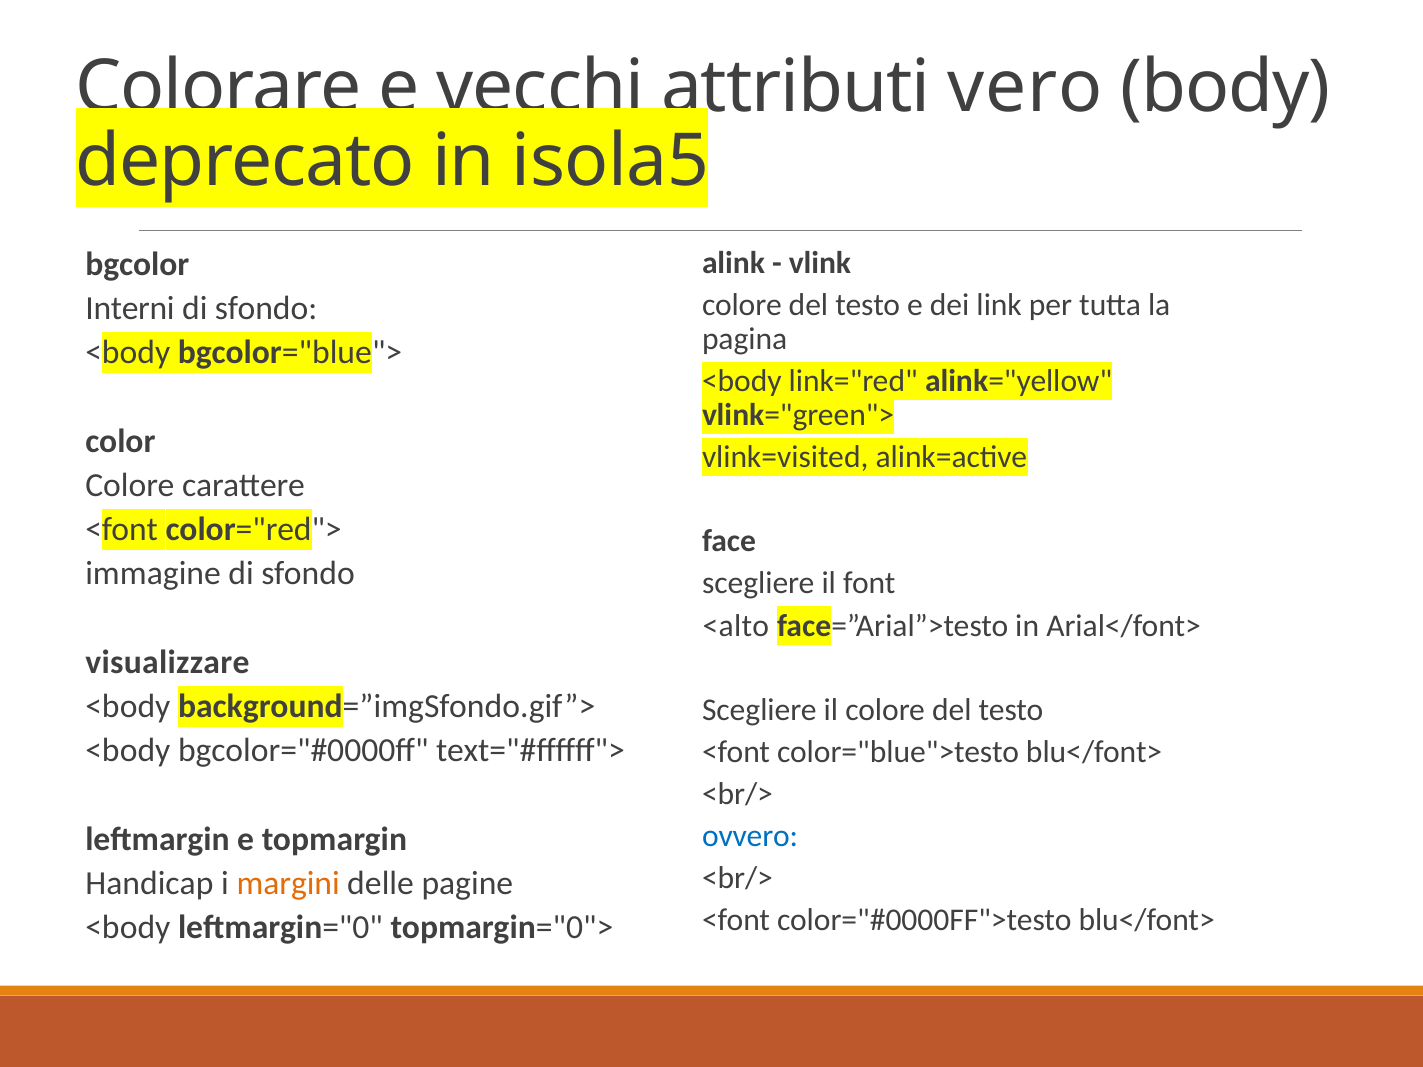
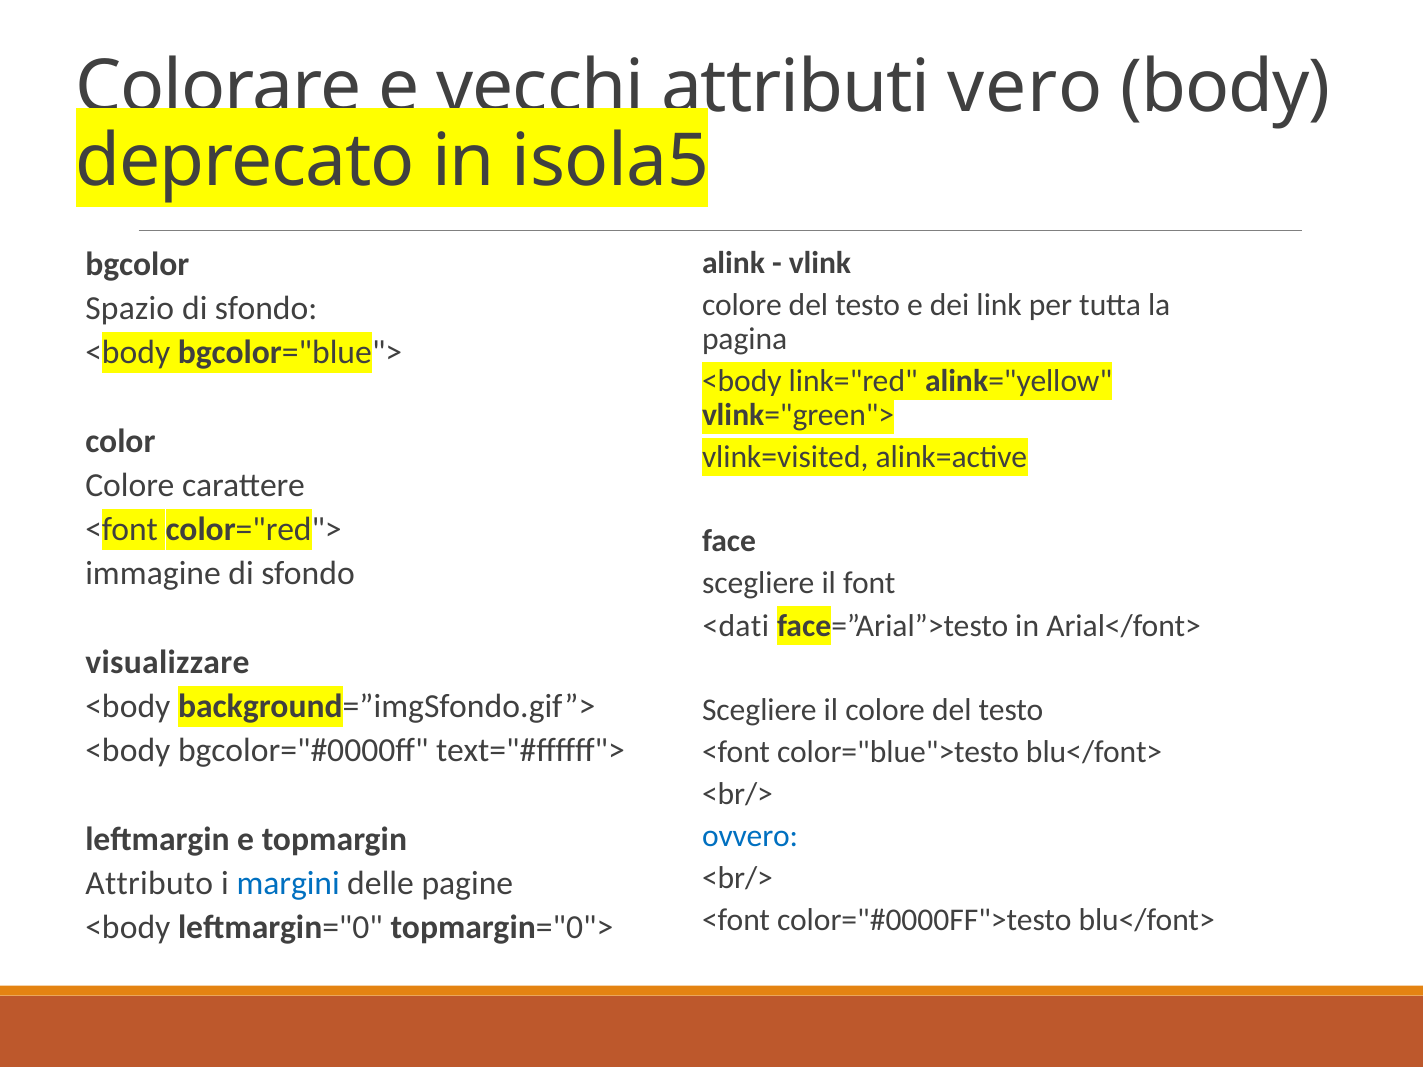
Interni: Interni -> Spazio
<alto: <alto -> <dati
Handicap: Handicap -> Attributo
margini colour: orange -> blue
